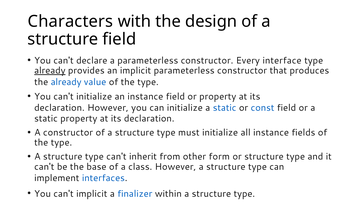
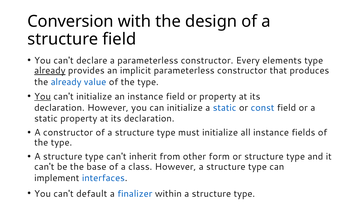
Characters: Characters -> Conversion
interface: interface -> elements
You at (43, 96) underline: none -> present
can't implicit: implicit -> default
